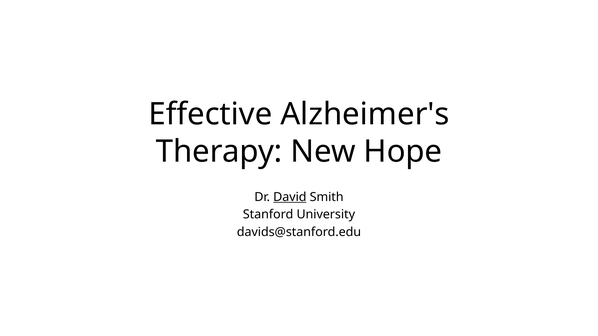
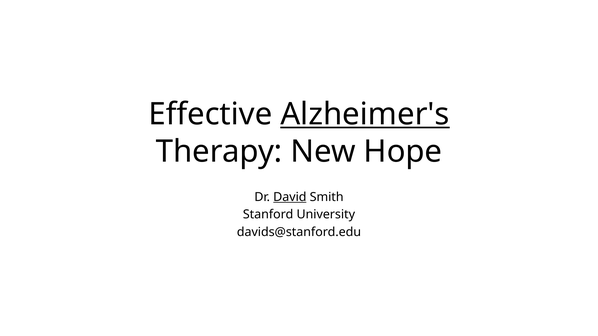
Alzheimer's underline: none -> present
